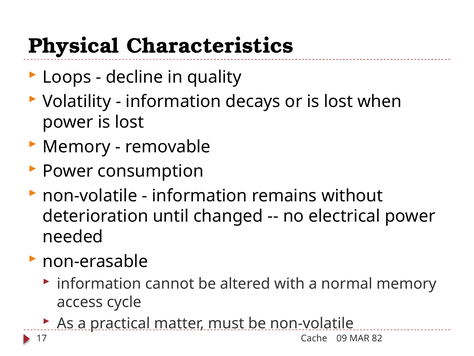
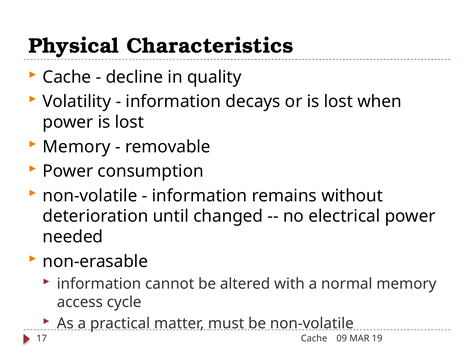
Loops at (67, 77): Loops -> Cache
82: 82 -> 19
